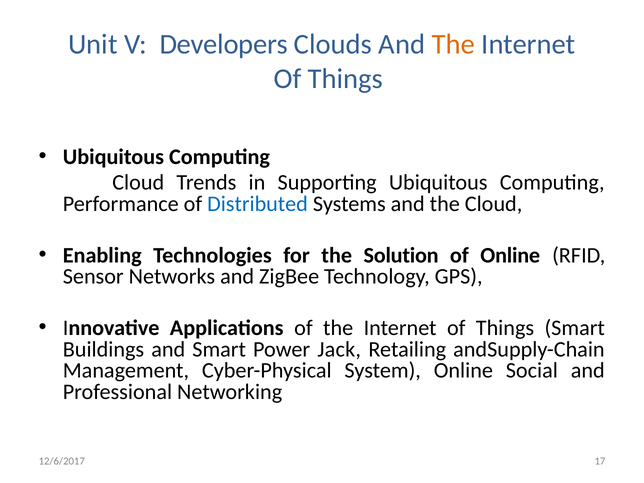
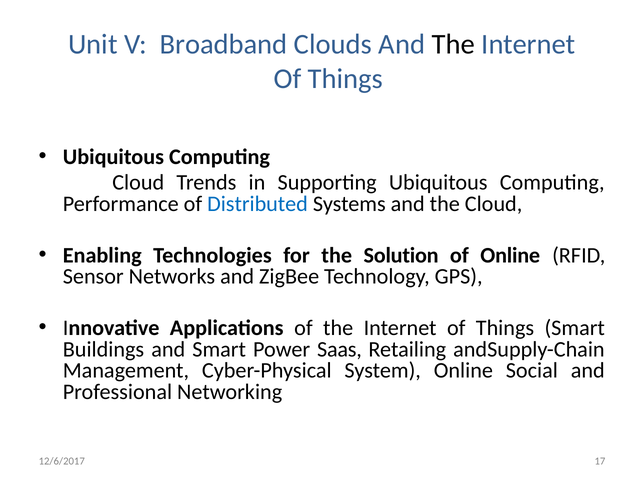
Developers: Developers -> Broadband
The at (453, 44) colour: orange -> black
Jack: Jack -> Saas
